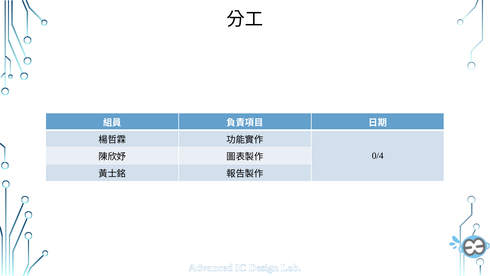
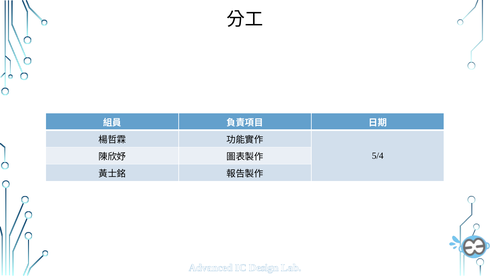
0/4: 0/4 -> 5/4
